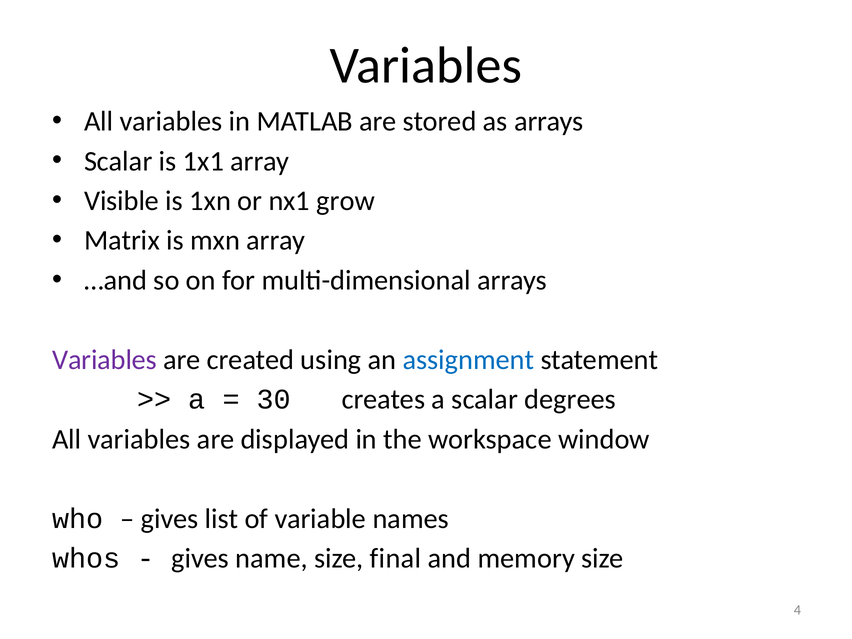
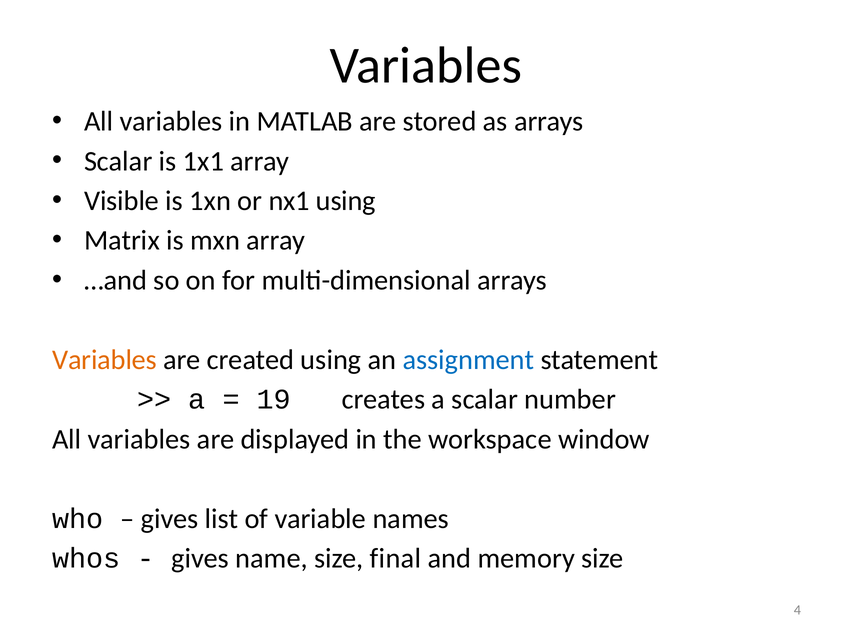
nx1 grow: grow -> using
Variables at (105, 360) colour: purple -> orange
30: 30 -> 19
degrees: degrees -> number
